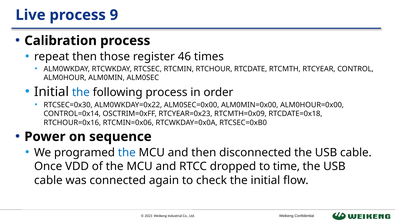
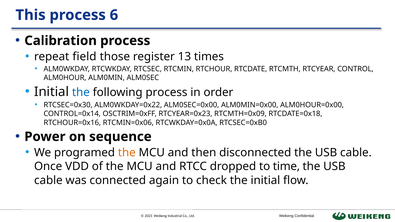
Live: Live -> This
9: 9 -> 6
repeat then: then -> field
46: 46 -> 13
the at (127, 153) colour: blue -> orange
